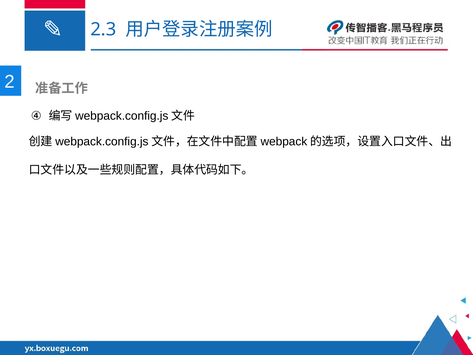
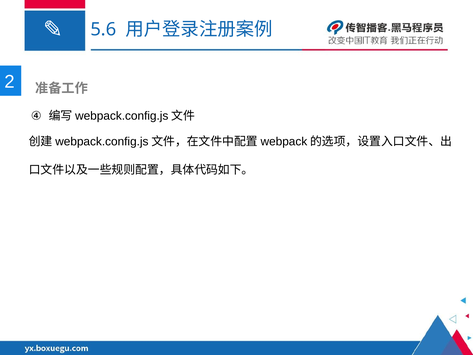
2.3: 2.3 -> 5.6
